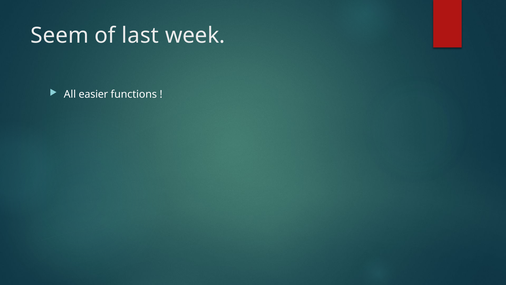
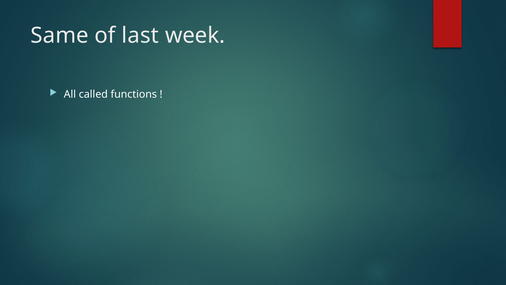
Seem: Seem -> Same
easier: easier -> called
